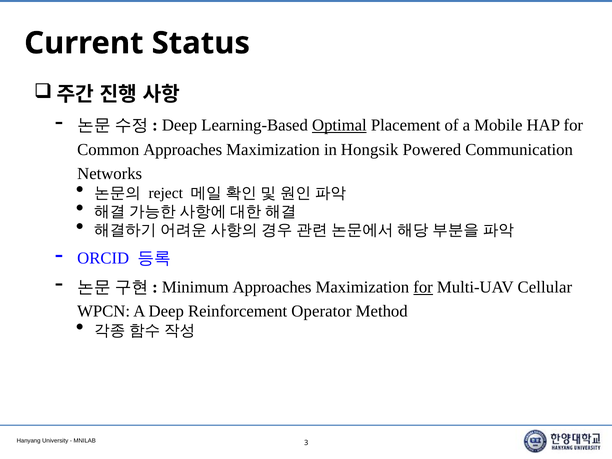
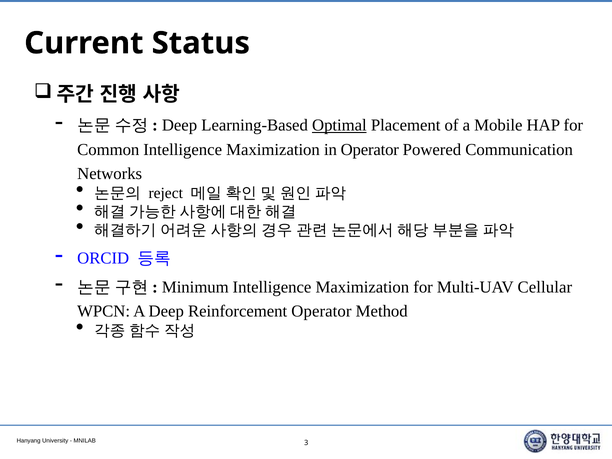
Common Approaches: Approaches -> Intelligence
in Hongsik: Hongsik -> Operator
Minimum Approaches: Approaches -> Intelligence
for at (423, 287) underline: present -> none
